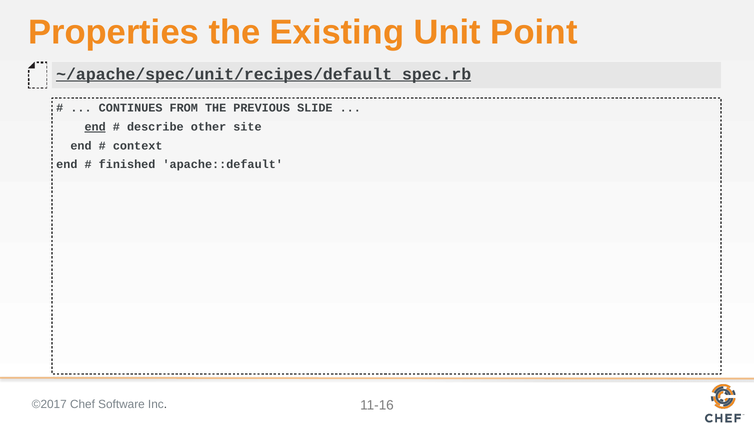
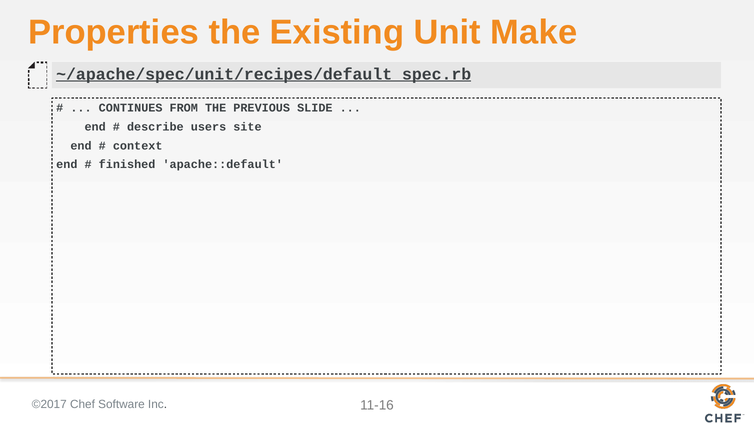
Point: Point -> Make
end at (95, 127) underline: present -> none
other: other -> users
